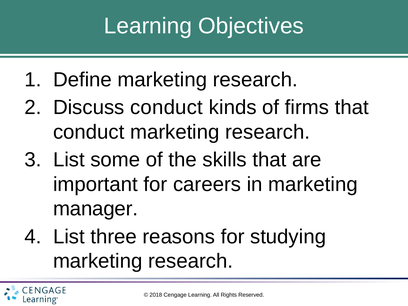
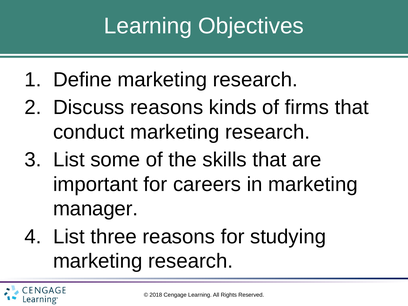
Discuss conduct: conduct -> reasons
